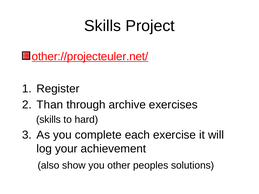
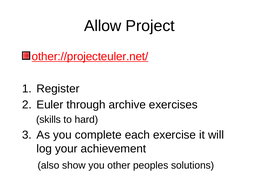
Skills at (103, 26): Skills -> Allow
Than: Than -> Euler
